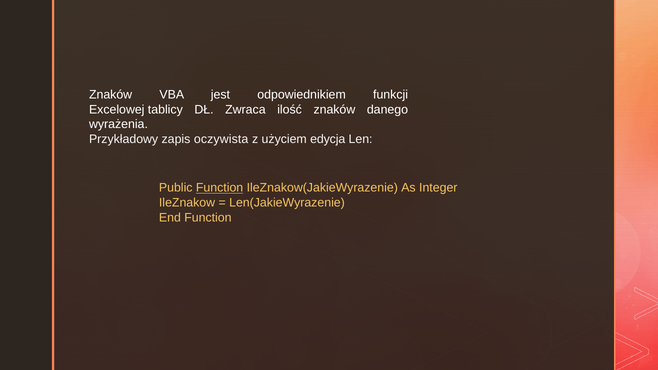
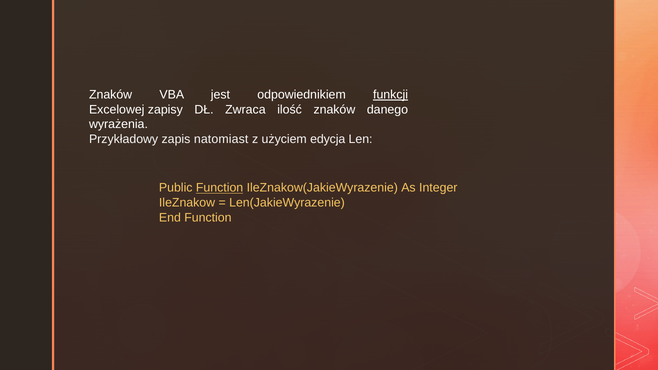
funkcji underline: none -> present
tablicy: tablicy -> zapisy
oczywista: oczywista -> natomiast
